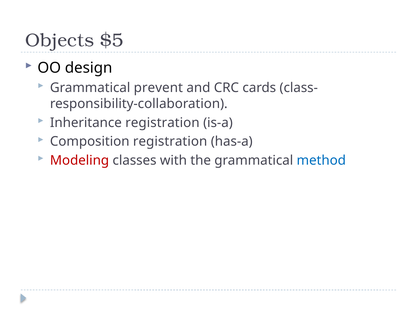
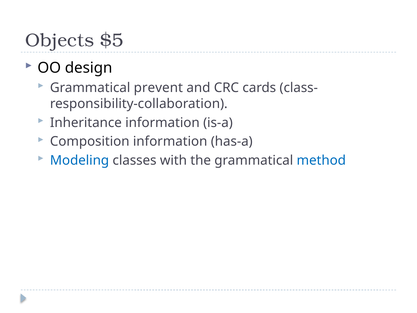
Inheritance registration: registration -> information
Composition registration: registration -> information
Modeling colour: red -> blue
